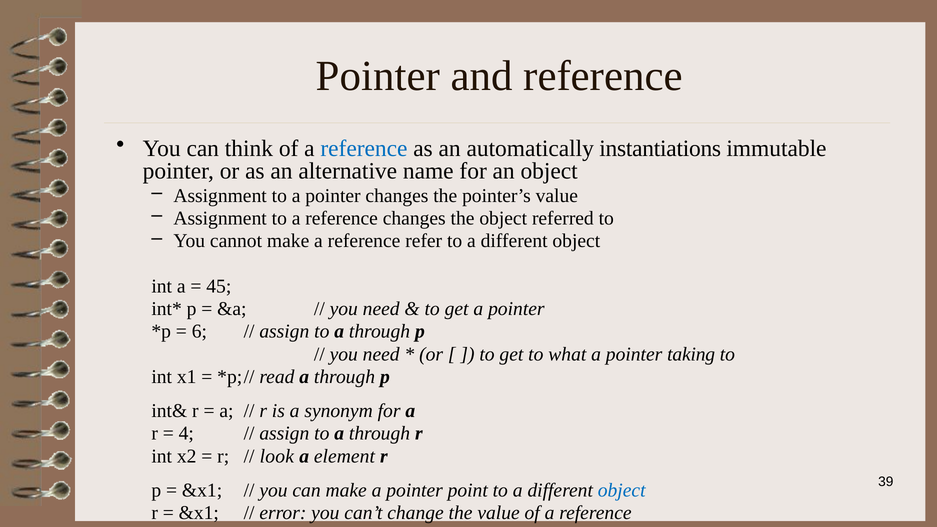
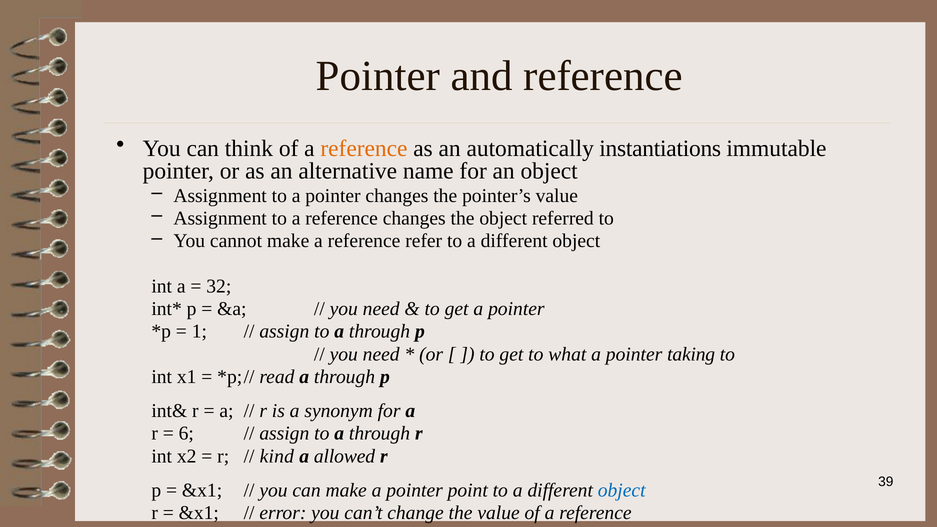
reference at (364, 148) colour: blue -> orange
45: 45 -> 32
6: 6 -> 1
4: 4 -> 6
look: look -> kind
element: element -> allowed
